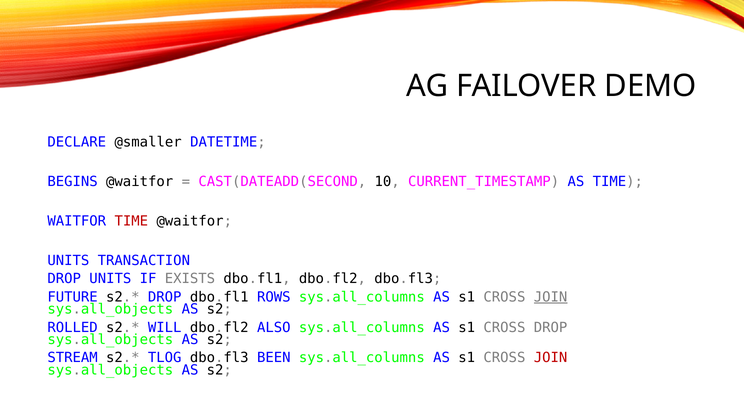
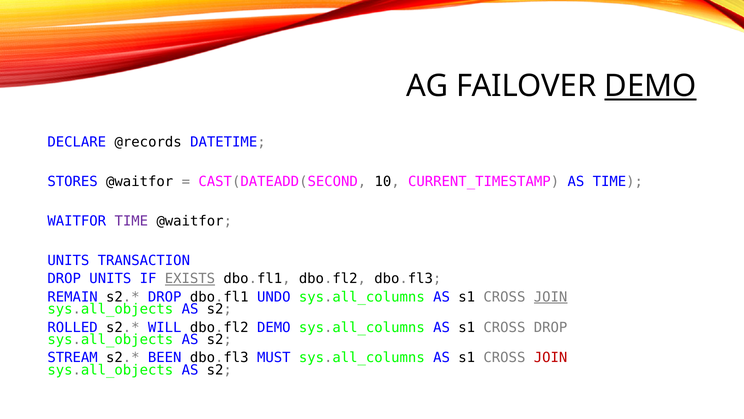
DEMO at (650, 86) underline: none -> present
@smaller: @smaller -> @records
BEGINS: BEGINS -> STORES
TIME at (131, 221) colour: red -> purple
EXISTS underline: none -> present
FUTURE: FUTURE -> REMAIN
ROWS: ROWS -> UNDO
dbo.fl2 ALSO: ALSO -> DEMO
TLOG: TLOG -> BEEN
BEEN: BEEN -> MUST
